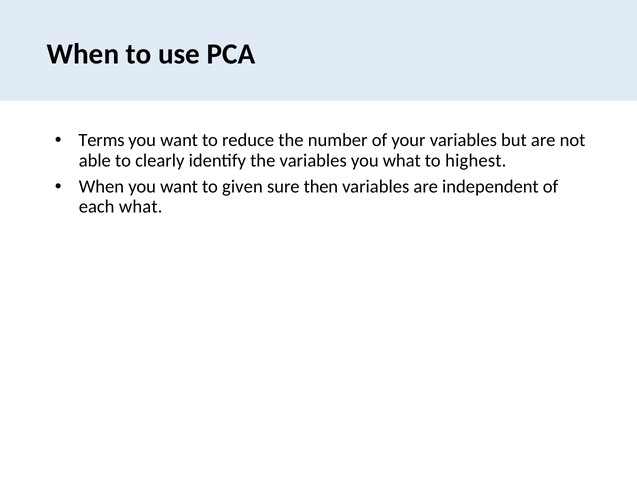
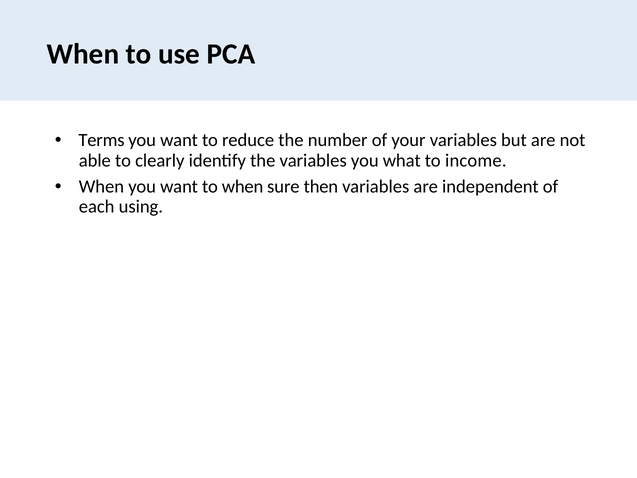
highest: highest -> income
to given: given -> when
each what: what -> using
